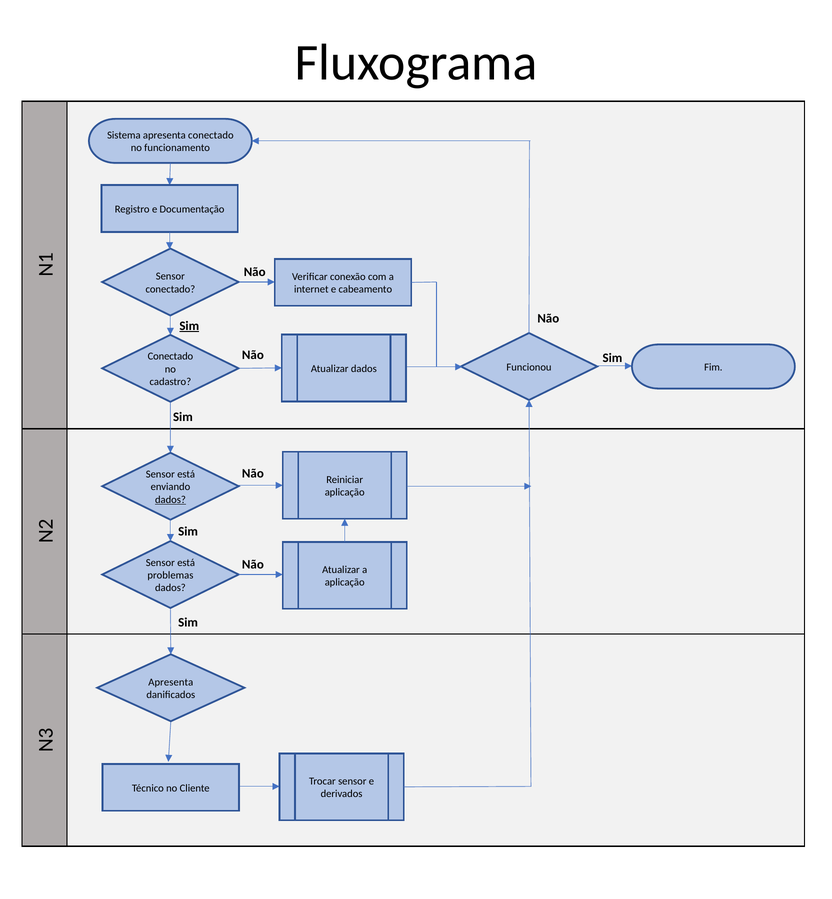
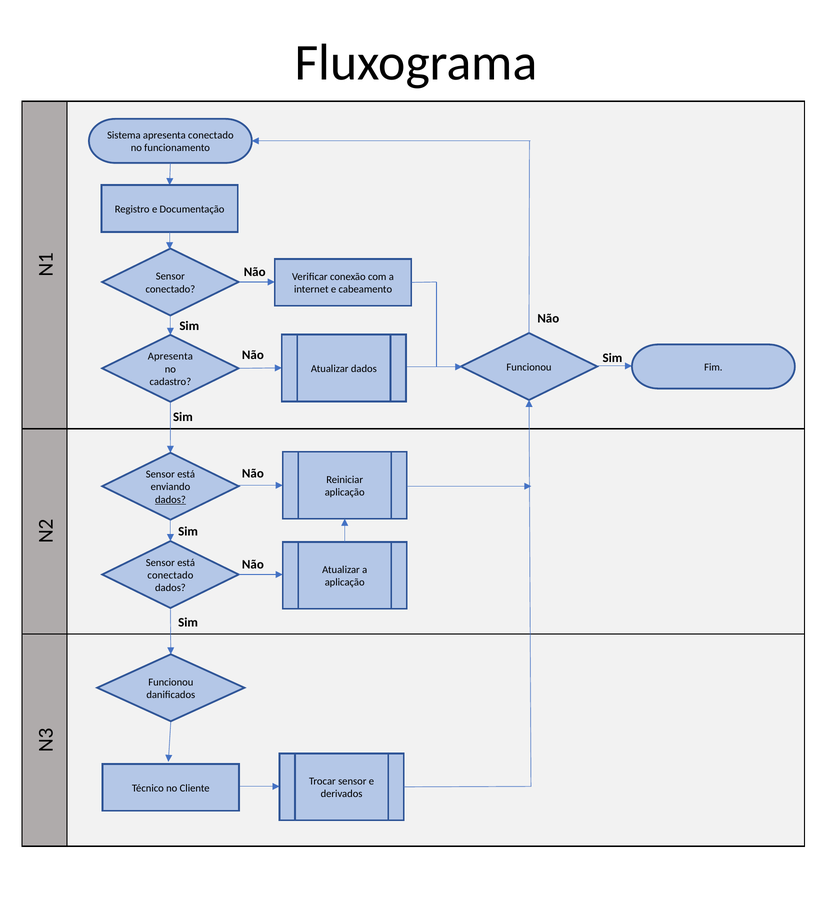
Sim at (189, 326) underline: present -> none
Conectado at (170, 356): Conectado -> Apresenta
problemas at (170, 575): problemas -> conectado
Apresenta at (171, 682): Apresenta -> Funcionou
